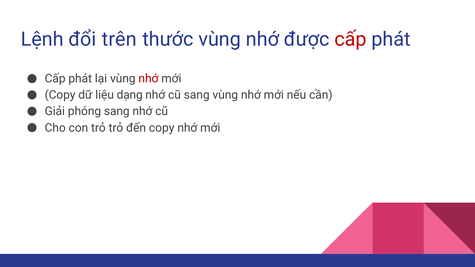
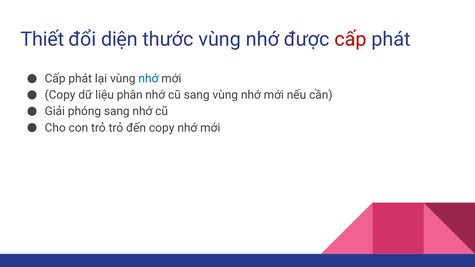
Lệnh: Lệnh -> Thiết
trên: trên -> diện
nhớ at (148, 79) colour: red -> blue
dạng: dạng -> phân
